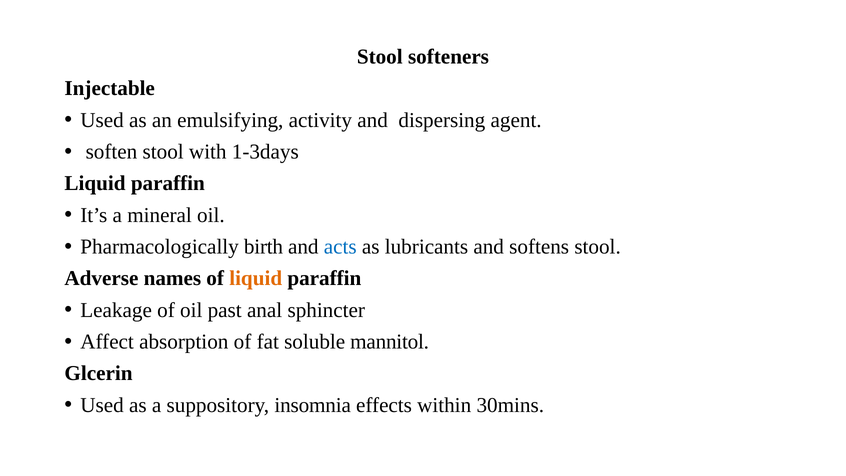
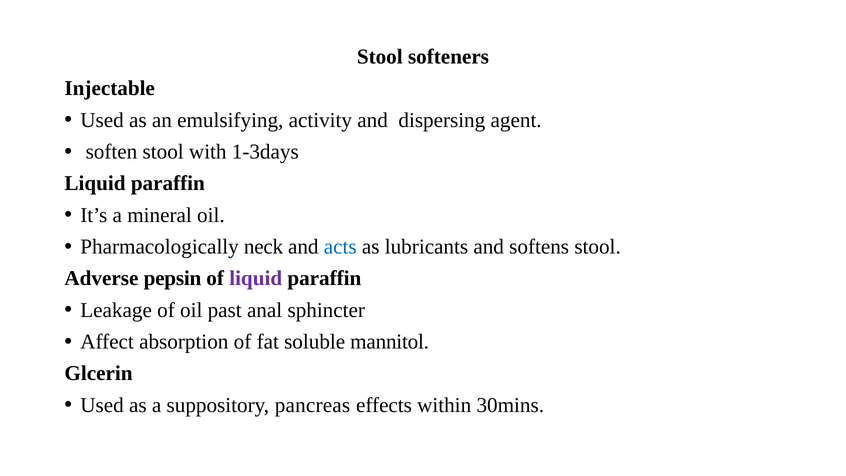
birth: birth -> neck
names: names -> pepsin
liquid at (256, 278) colour: orange -> purple
insomnia: insomnia -> pancreas
